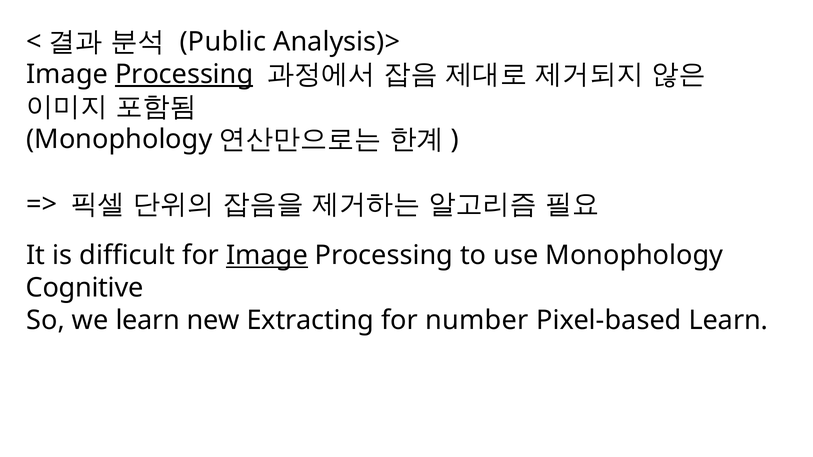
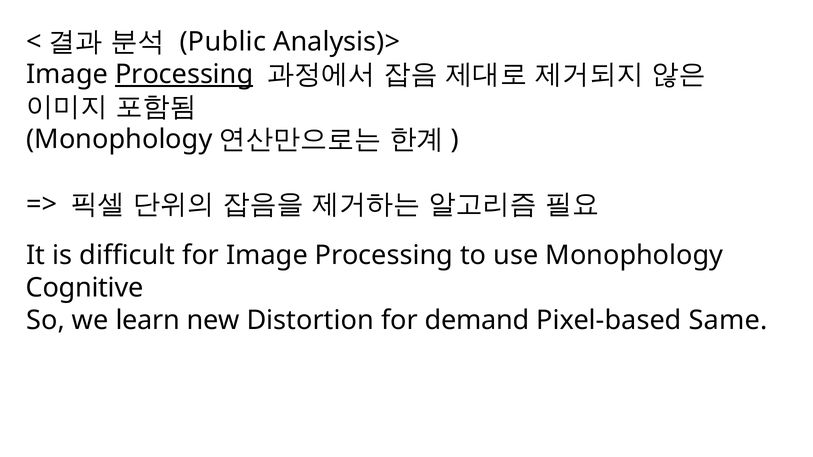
Image at (267, 256) underline: present -> none
Extracting: Extracting -> Distortion
number: number -> demand
Pixel-based Learn: Learn -> Same
